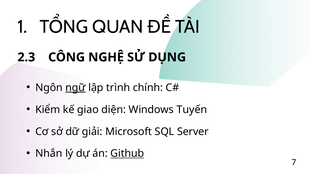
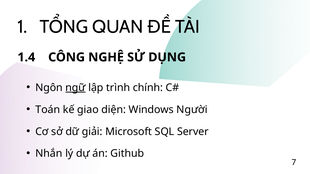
2.3: 2.3 -> 1.4
Kiểm: Kiểm -> Toán
Tuyến: Tuyến -> Người
Github underline: present -> none
